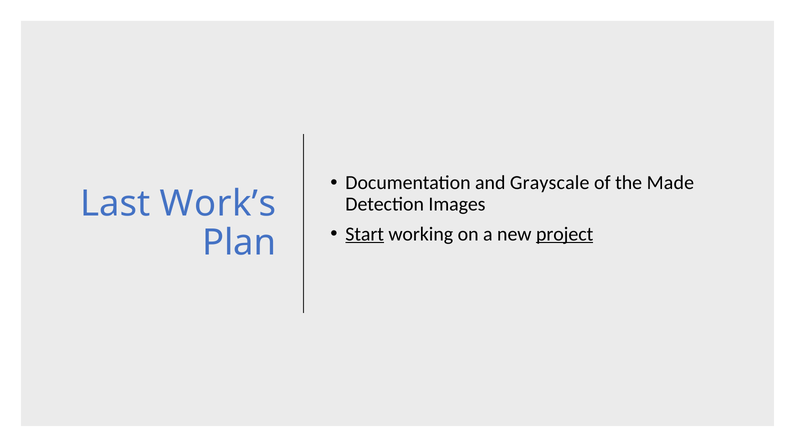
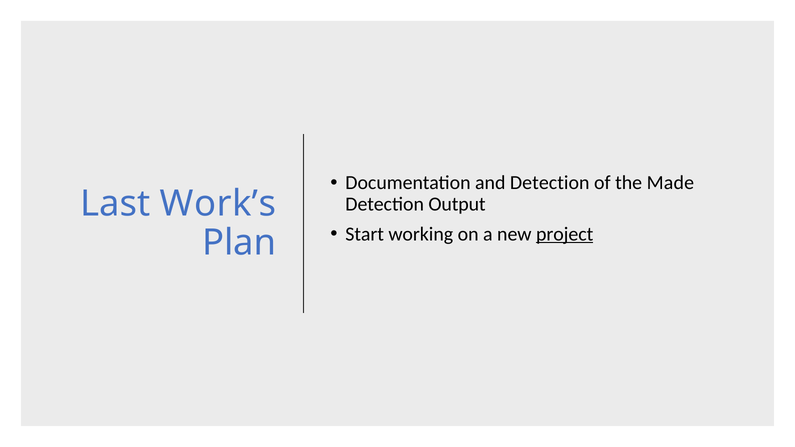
and Grayscale: Grayscale -> Detection
Images: Images -> Output
Start underline: present -> none
